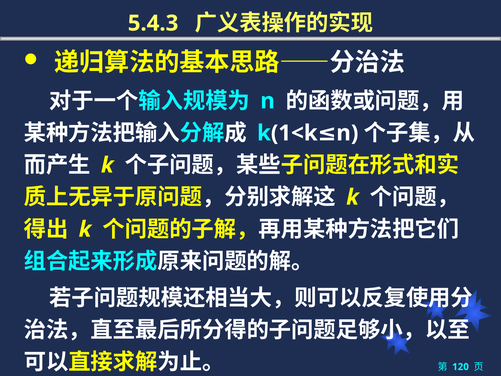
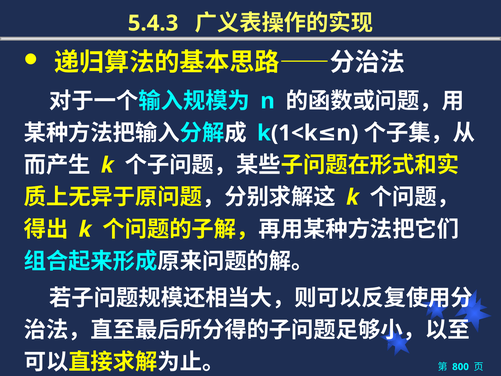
120: 120 -> 800
